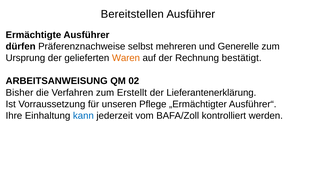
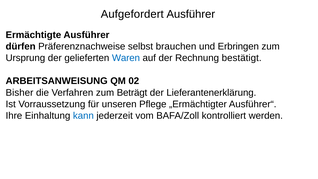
Bereitstellen: Bereitstellen -> Aufgefordert
mehreren: mehreren -> brauchen
Generelle: Generelle -> Erbringen
Waren colour: orange -> blue
Erstellt: Erstellt -> Beträgt
